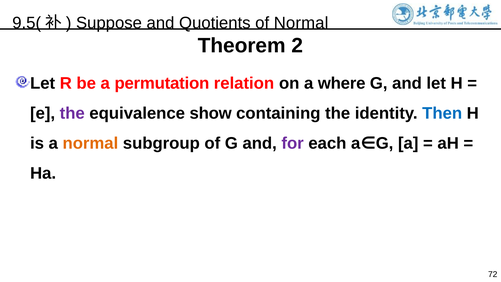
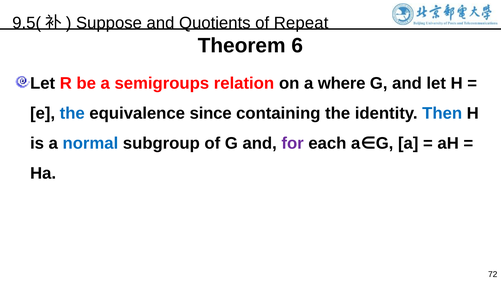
of Normal: Normal -> Repeat
2: 2 -> 6
permutation: permutation -> semigroups
the at (72, 113) colour: purple -> blue
show: show -> since
normal at (90, 143) colour: orange -> blue
